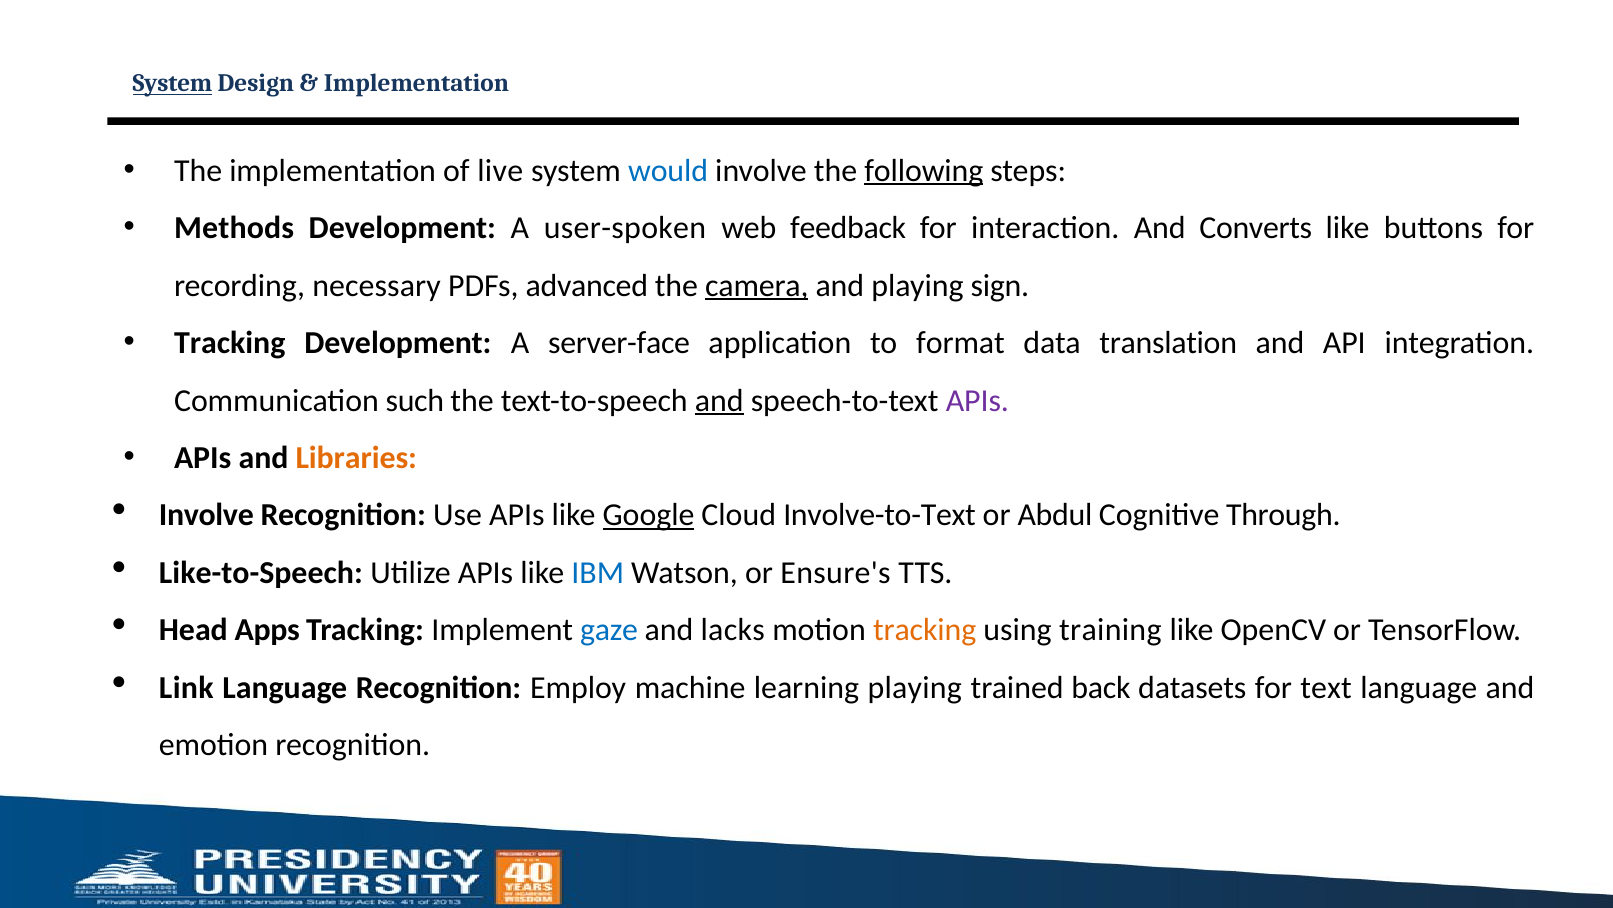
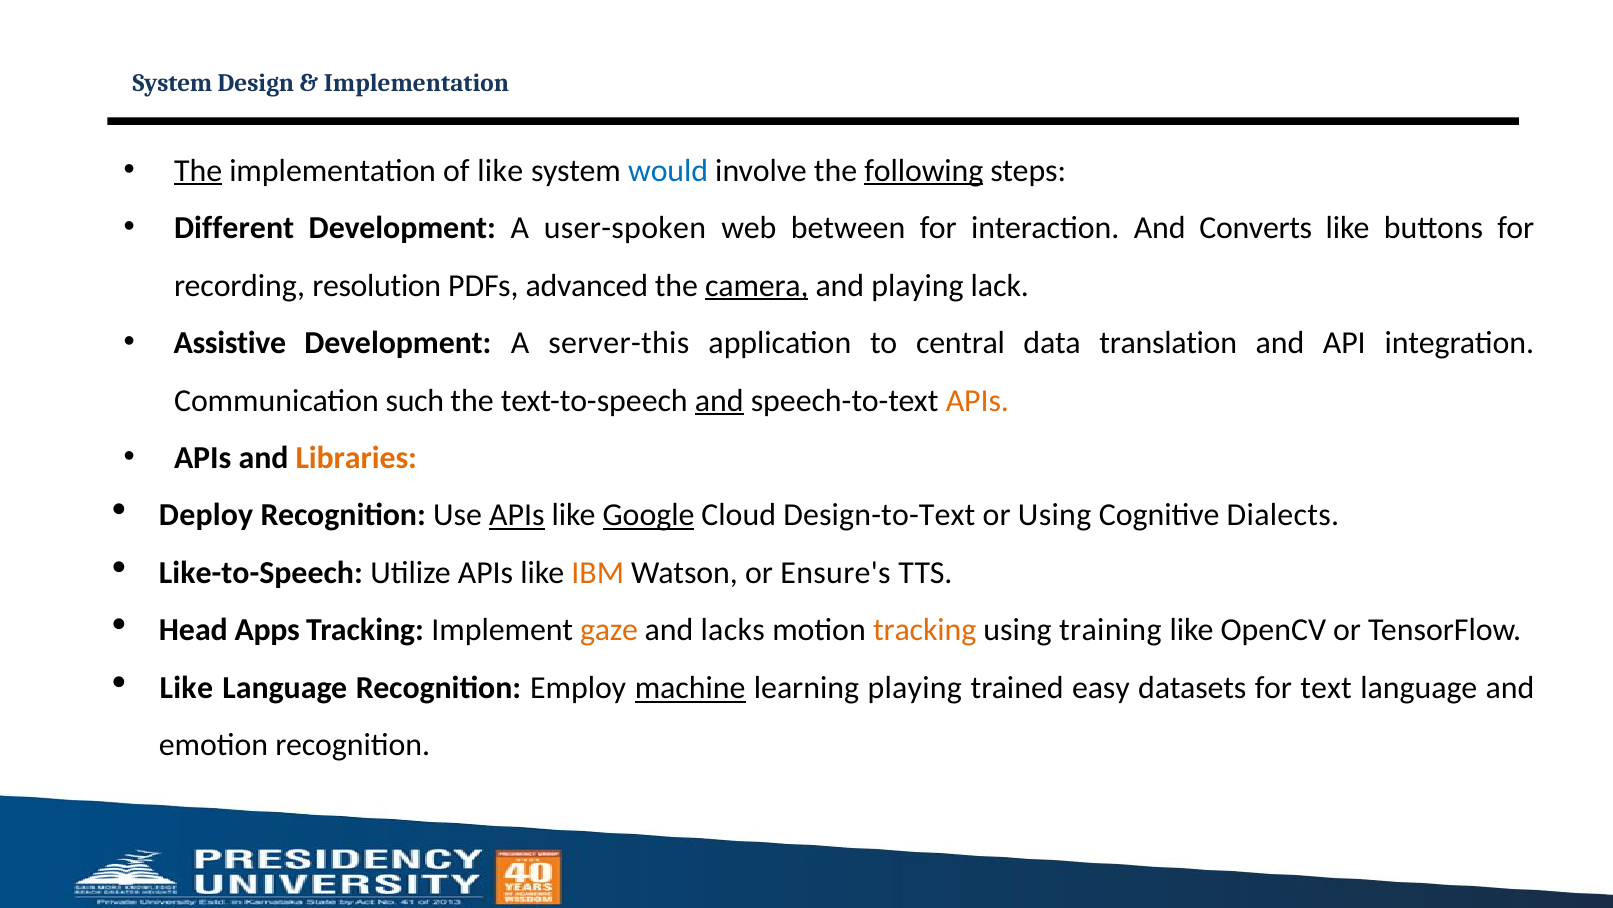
System at (173, 83) underline: present -> none
The at (198, 170) underline: none -> present
of live: live -> like
Methods: Methods -> Different
feedback: feedback -> between
necessary: necessary -> resolution
sign: sign -> lack
Tracking at (230, 343): Tracking -> Assistive
server-face: server-face -> server-this
format: format -> central
APIs at (977, 400) colour: purple -> orange
Involve at (206, 515): Involve -> Deploy
APIs at (517, 515) underline: none -> present
Involve-to-Text: Involve-to-Text -> Design-to-Text
or Abdul: Abdul -> Using
Through: Through -> Dialects
IBM colour: blue -> orange
gaze colour: blue -> orange
Link at (186, 687): Link -> Like
machine underline: none -> present
back: back -> easy
